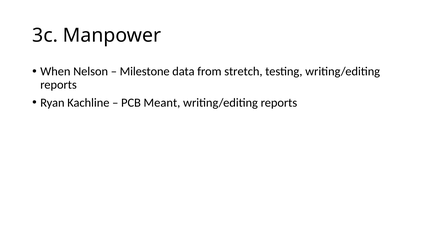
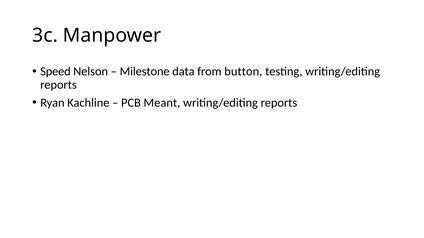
When: When -> Speed
stretch: stretch -> button
